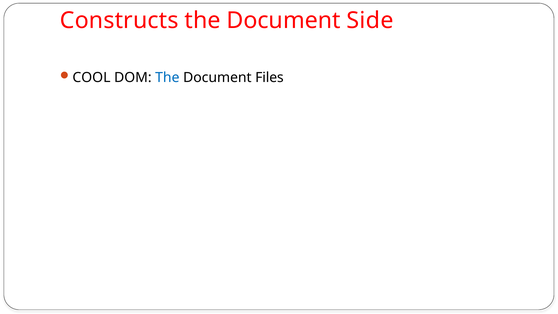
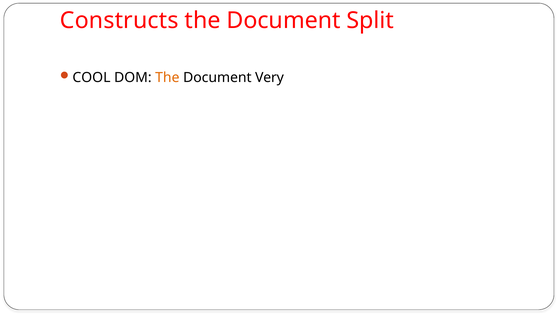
Side: Side -> Split
The at (167, 78) colour: blue -> orange
Files: Files -> Very
